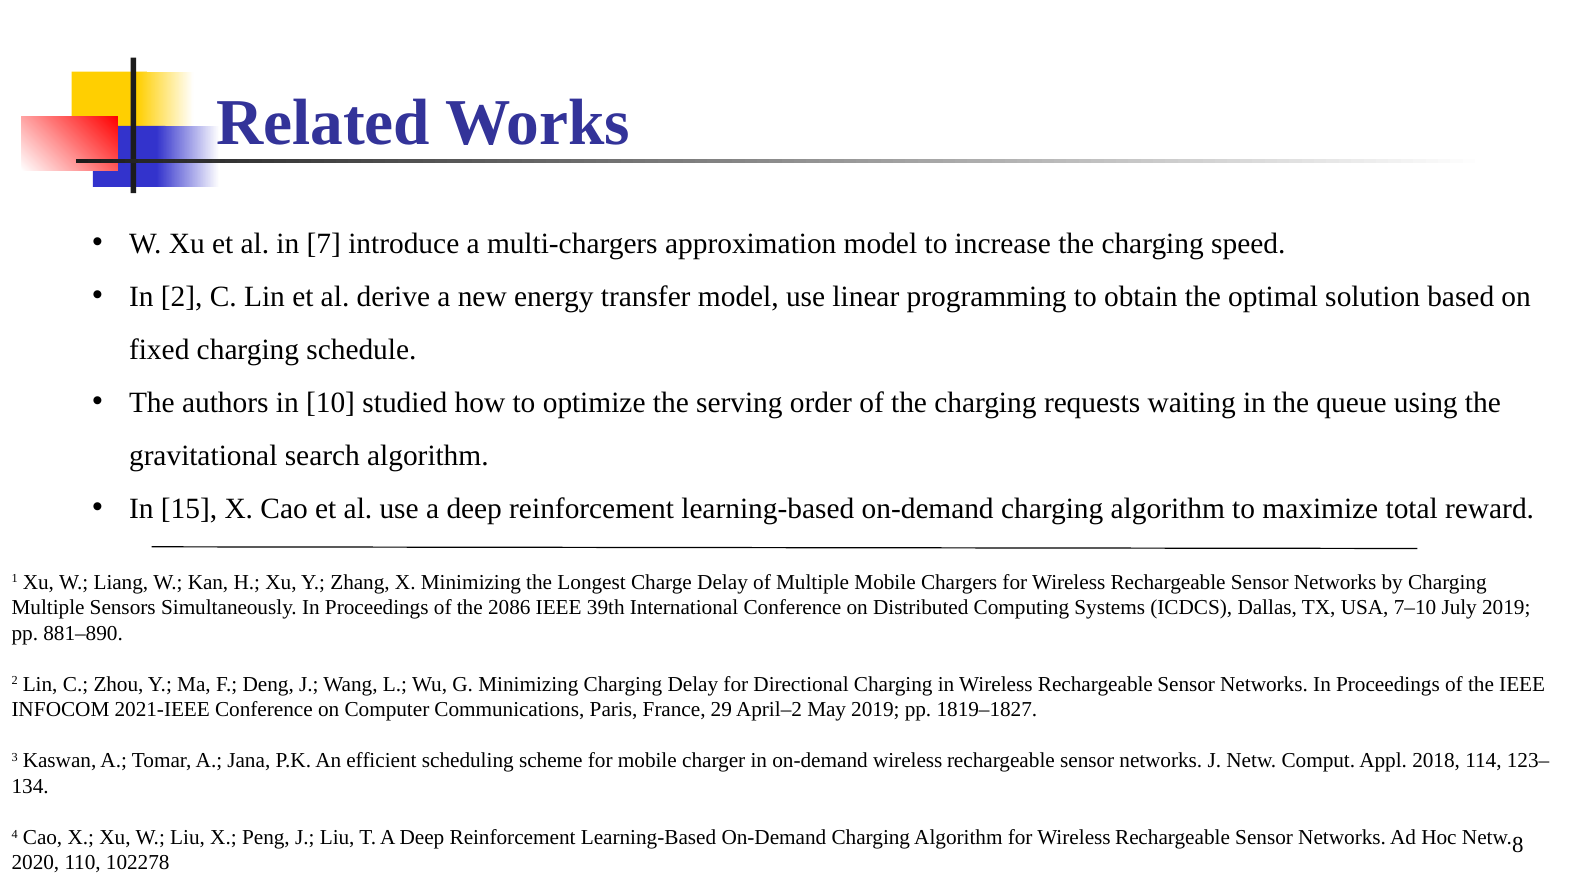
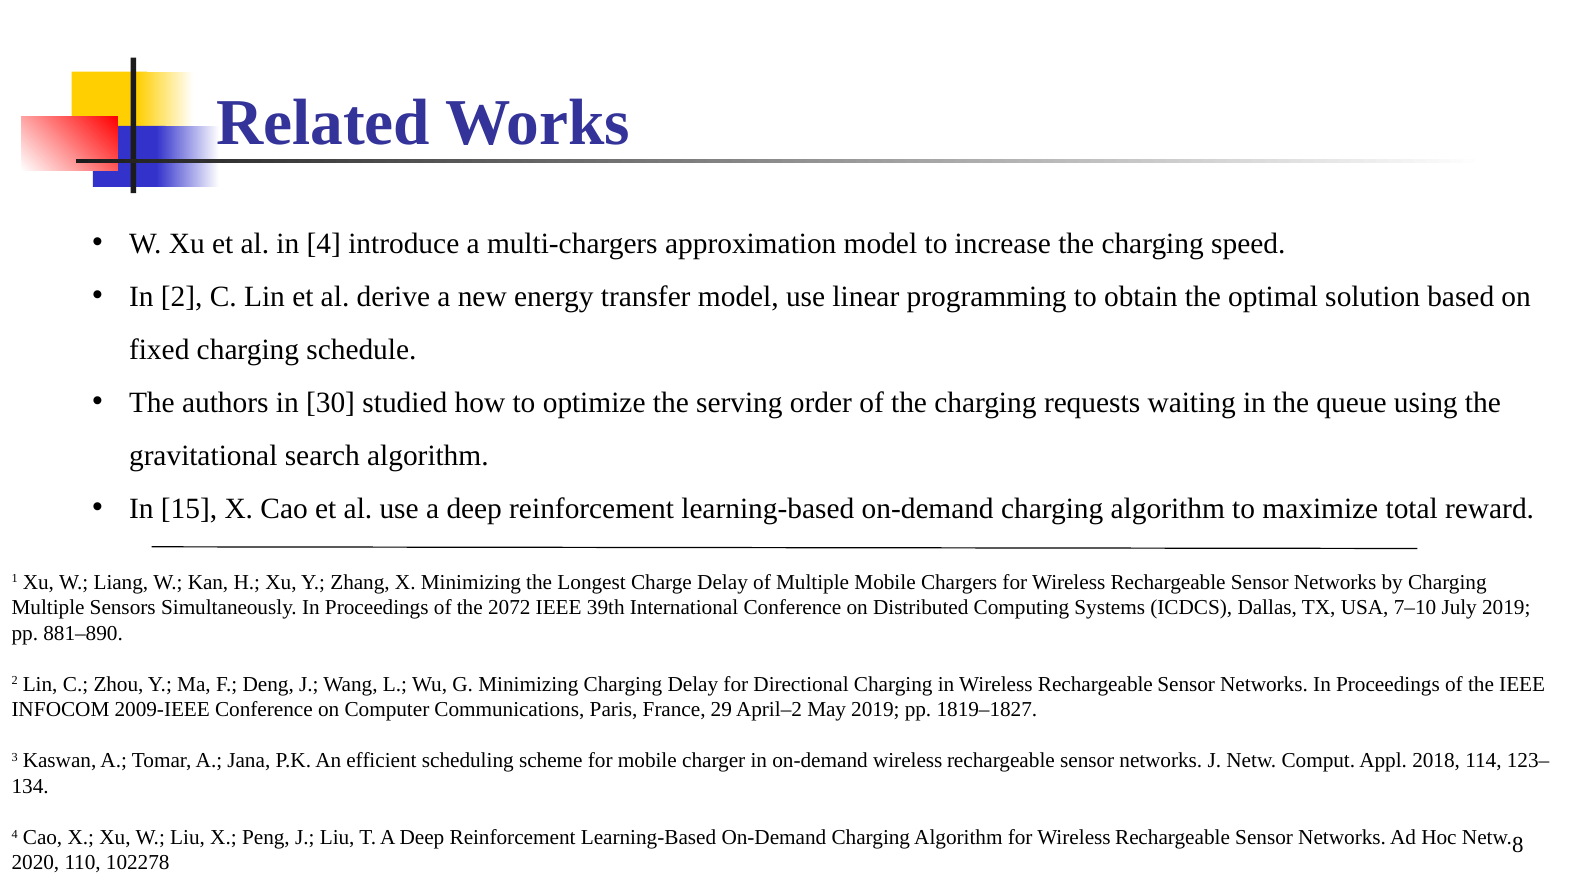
in 7: 7 -> 4
10: 10 -> 30
2086: 2086 -> 2072
2021-IEEE: 2021-IEEE -> 2009-IEEE
